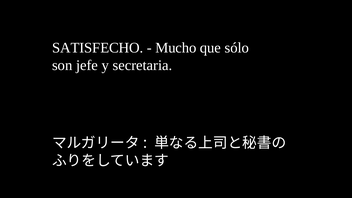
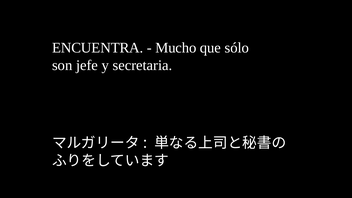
SATISFECHO: SATISFECHO -> ENCUENTRA
